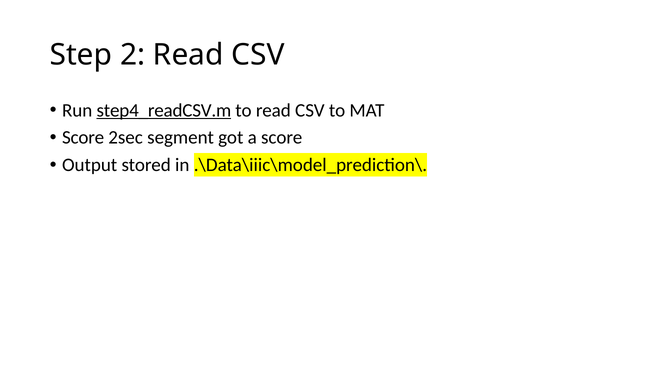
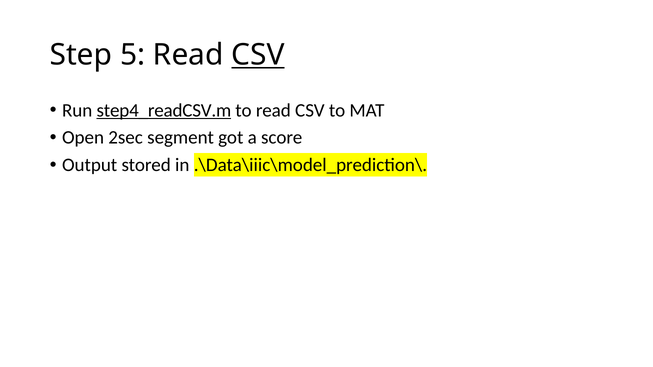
2: 2 -> 5
CSV at (258, 55) underline: none -> present
Score at (83, 138): Score -> Open
